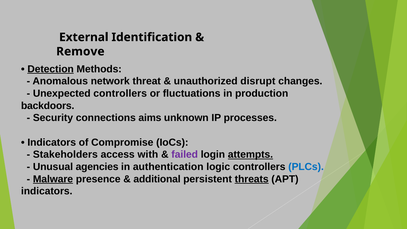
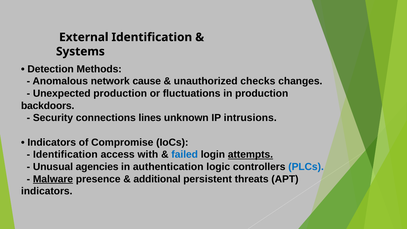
Remove: Remove -> Systems
Detection underline: present -> none
threat: threat -> cause
disrupt: disrupt -> checks
Unexpected controllers: controllers -> production
aims: aims -> lines
processes: processes -> intrusions
Stakeholders at (65, 155): Stakeholders -> Identification
failed colour: purple -> blue
threats underline: present -> none
